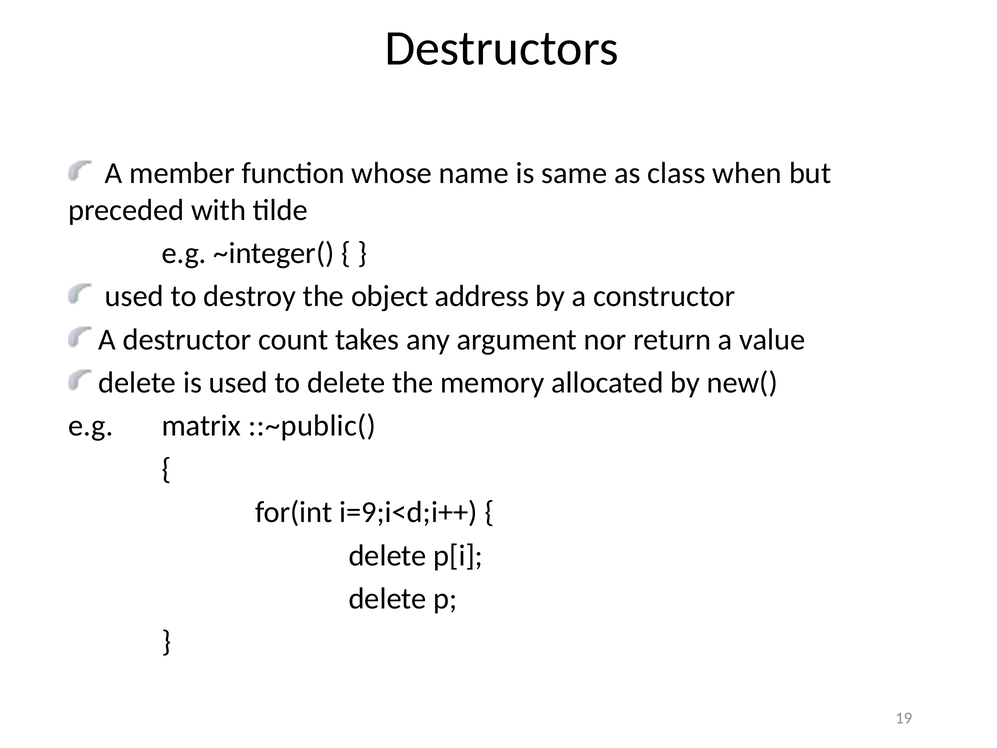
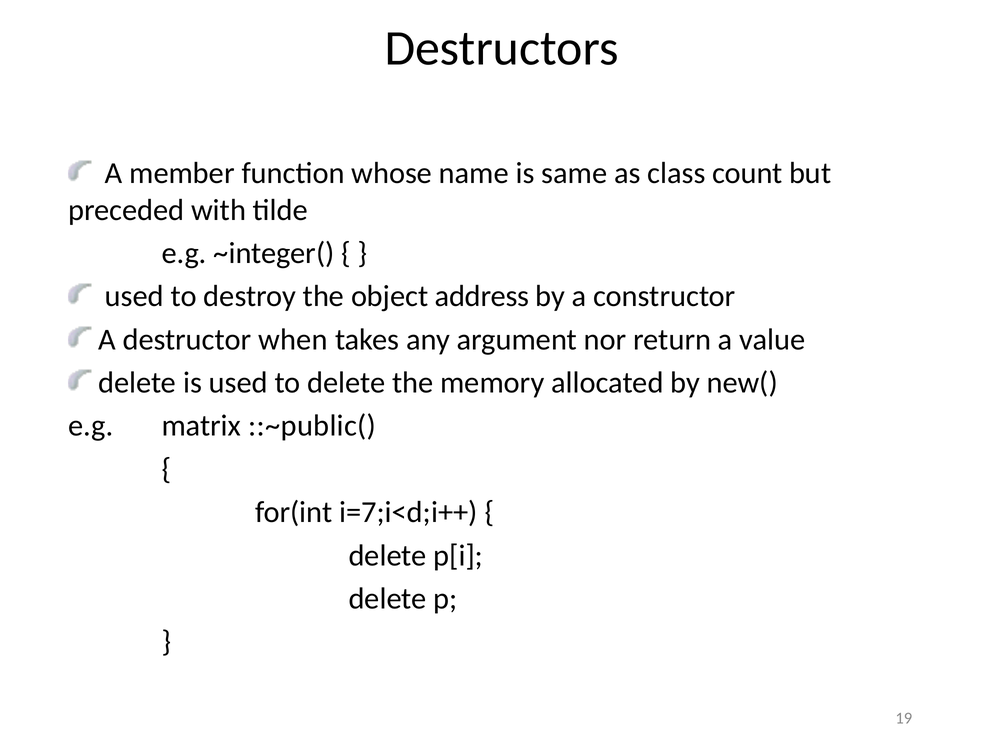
when: when -> count
count: count -> when
i=9;i<d;i++: i=9;i<d;i++ -> i=7;i<d;i++
